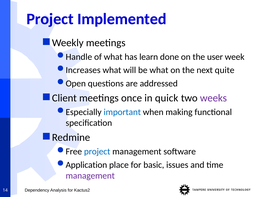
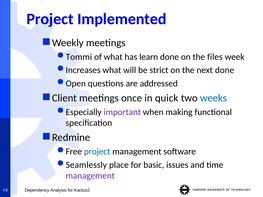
Handle: Handle -> Tommi
user: user -> files
be what: what -> strict
next quite: quite -> done
weeks colour: purple -> blue
important colour: blue -> purple
Application: Application -> Seamlessly
